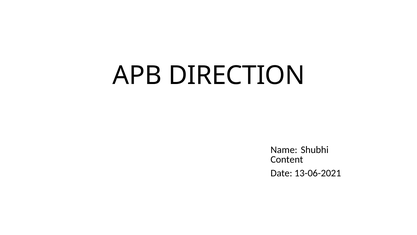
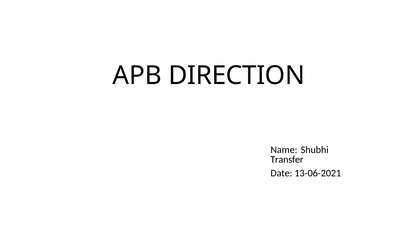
Content: Content -> Transfer
